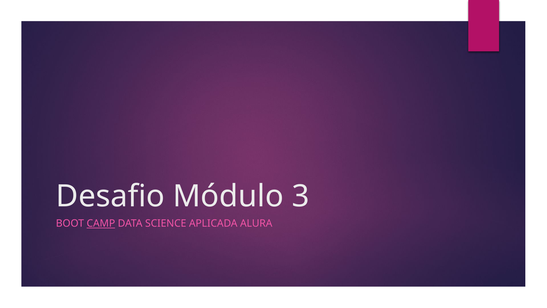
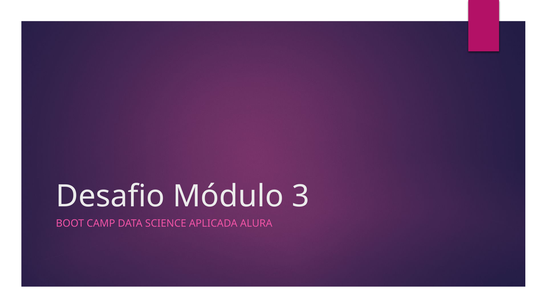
CAMP underline: present -> none
